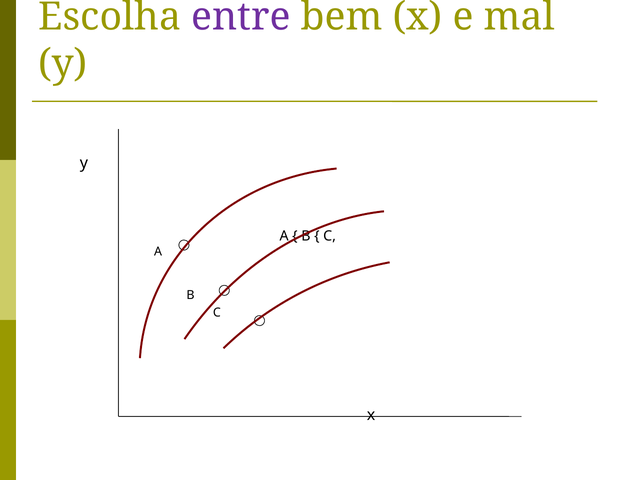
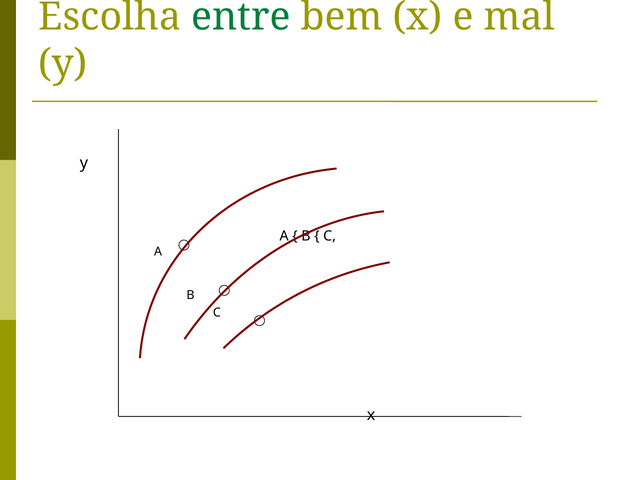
entre colour: purple -> green
